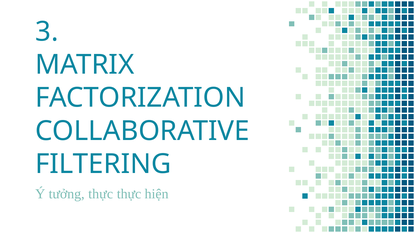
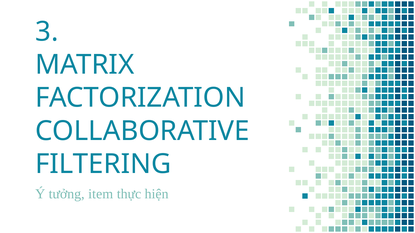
tưởng thực: thực -> item
